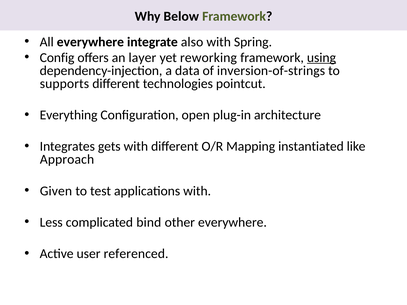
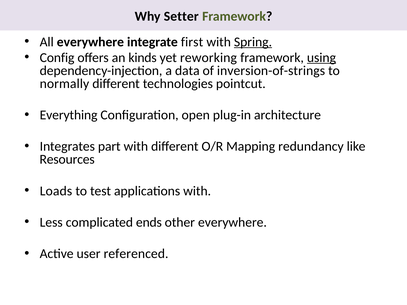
Below: Below -> Setter
also: also -> first
Spring underline: none -> present
layer: layer -> kinds
supports: supports -> normally
gets: gets -> part
instantiated: instantiated -> redundancy
Approach: Approach -> Resources
Given: Given -> Loads
bind: bind -> ends
